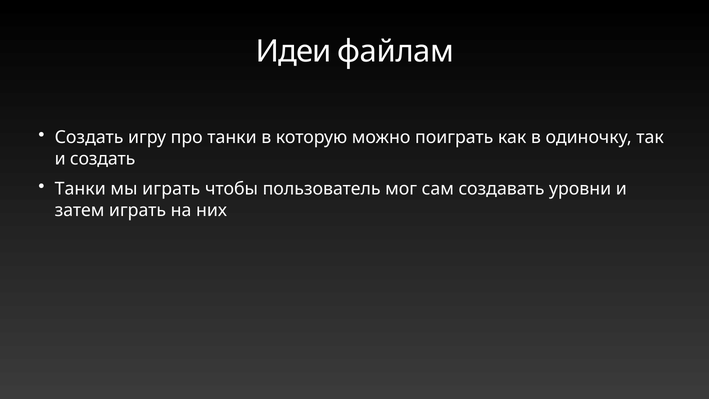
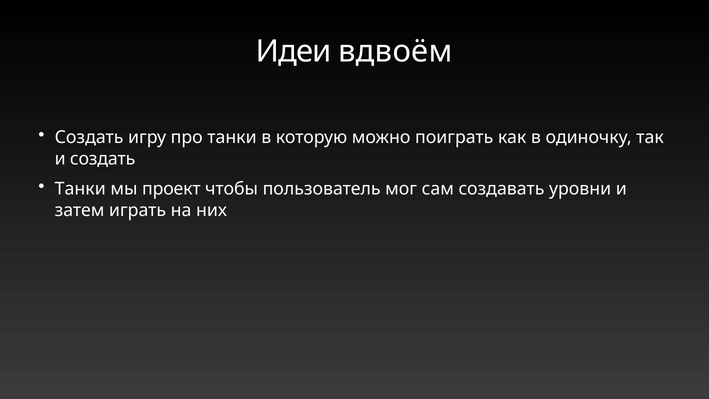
файлам: файлам -> вдвоём
мы играть: играть -> проект
